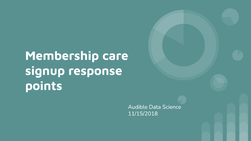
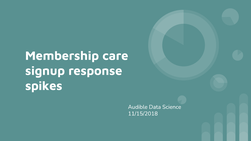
points: points -> spikes
